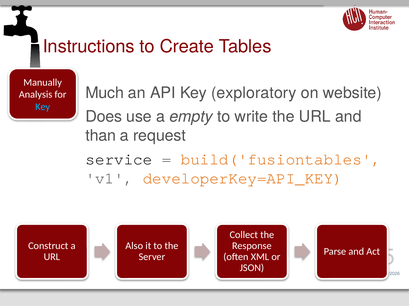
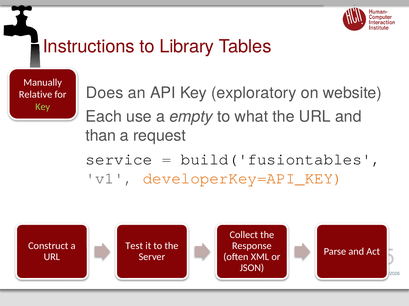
Create: Create -> Library
Much: Much -> Does
Analysis: Analysis -> Relative
Key at (43, 107) colour: light blue -> light green
Does: Does -> Each
write: write -> what
build('fusiontables colour: orange -> black
Also: Also -> Test
